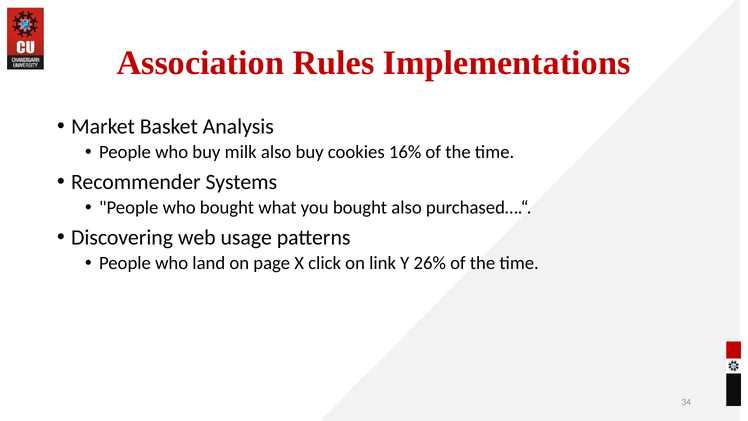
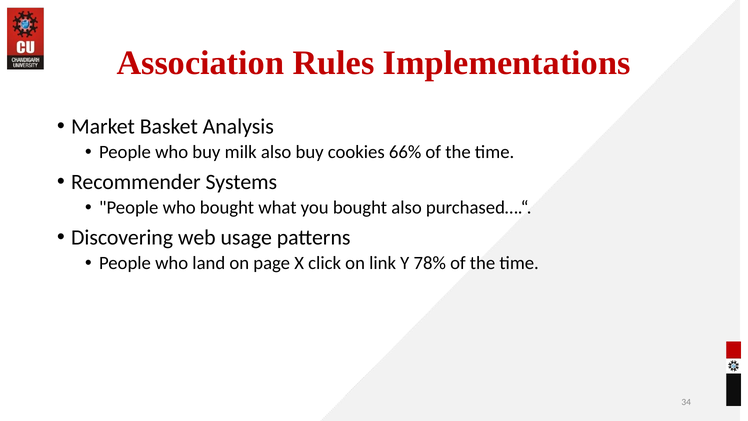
16%: 16% -> 66%
26%: 26% -> 78%
